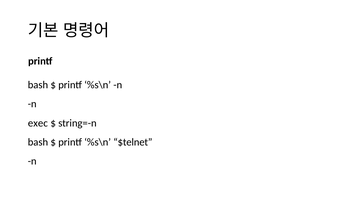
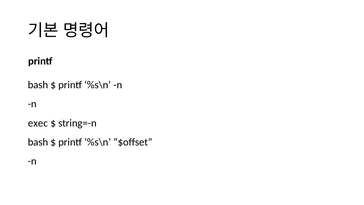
$telnet: $telnet -> $offset
